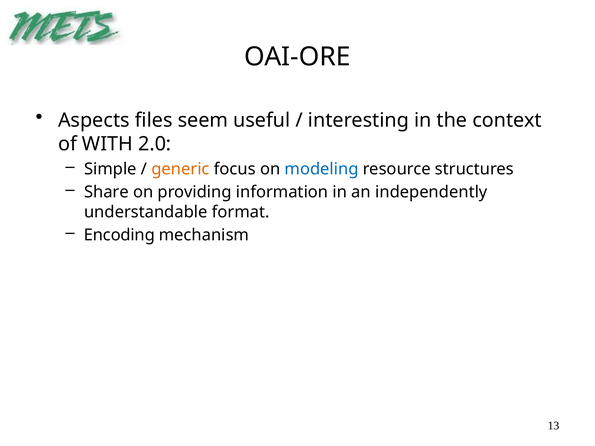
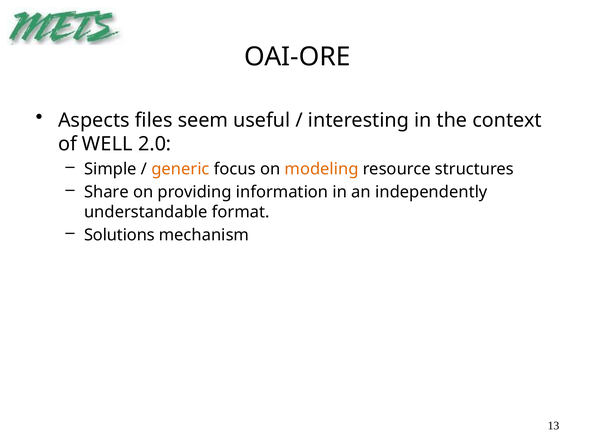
WITH: WITH -> WELL
modeling colour: blue -> orange
Encoding: Encoding -> Solutions
